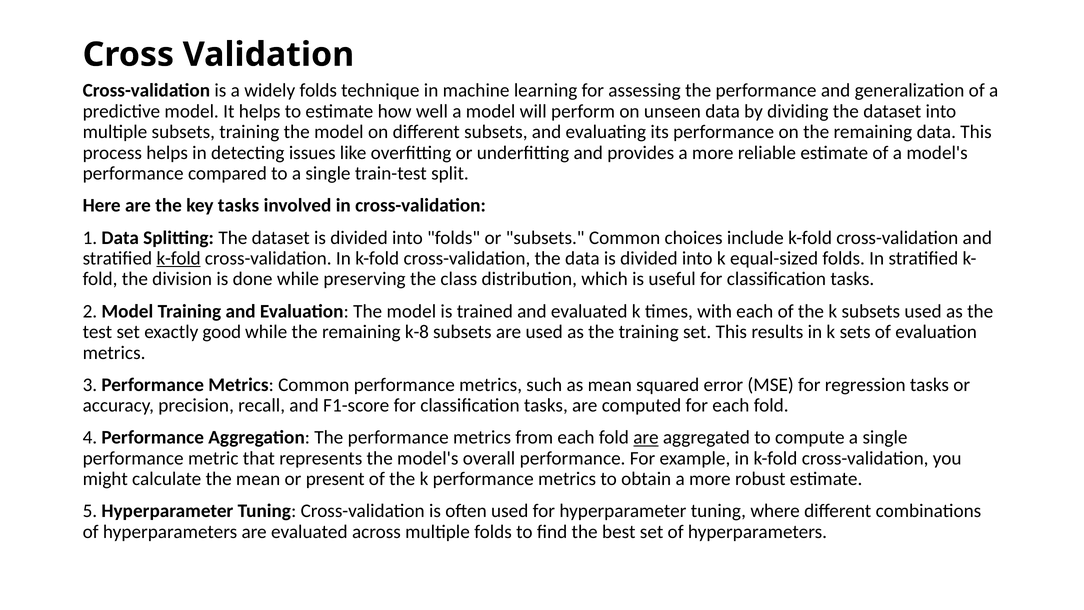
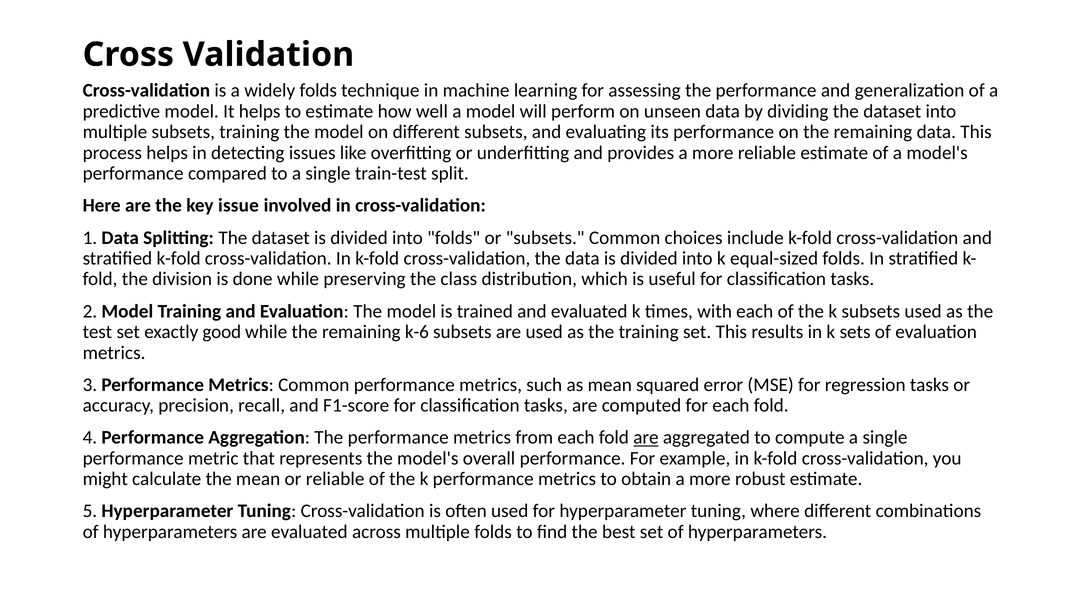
key tasks: tasks -> issue
k-fold at (179, 258) underline: present -> none
k-8: k-8 -> k-6
or present: present -> reliable
